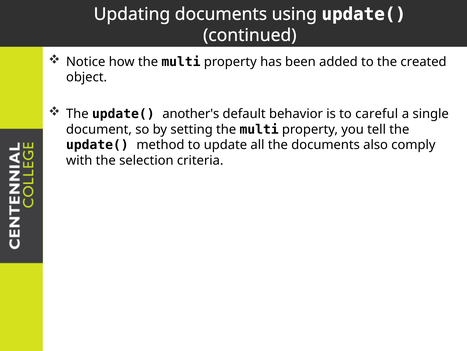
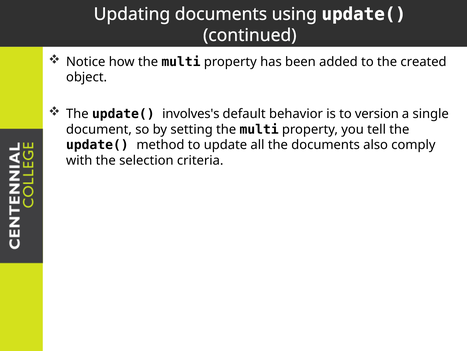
another's: another's -> involves's
careful: careful -> version
